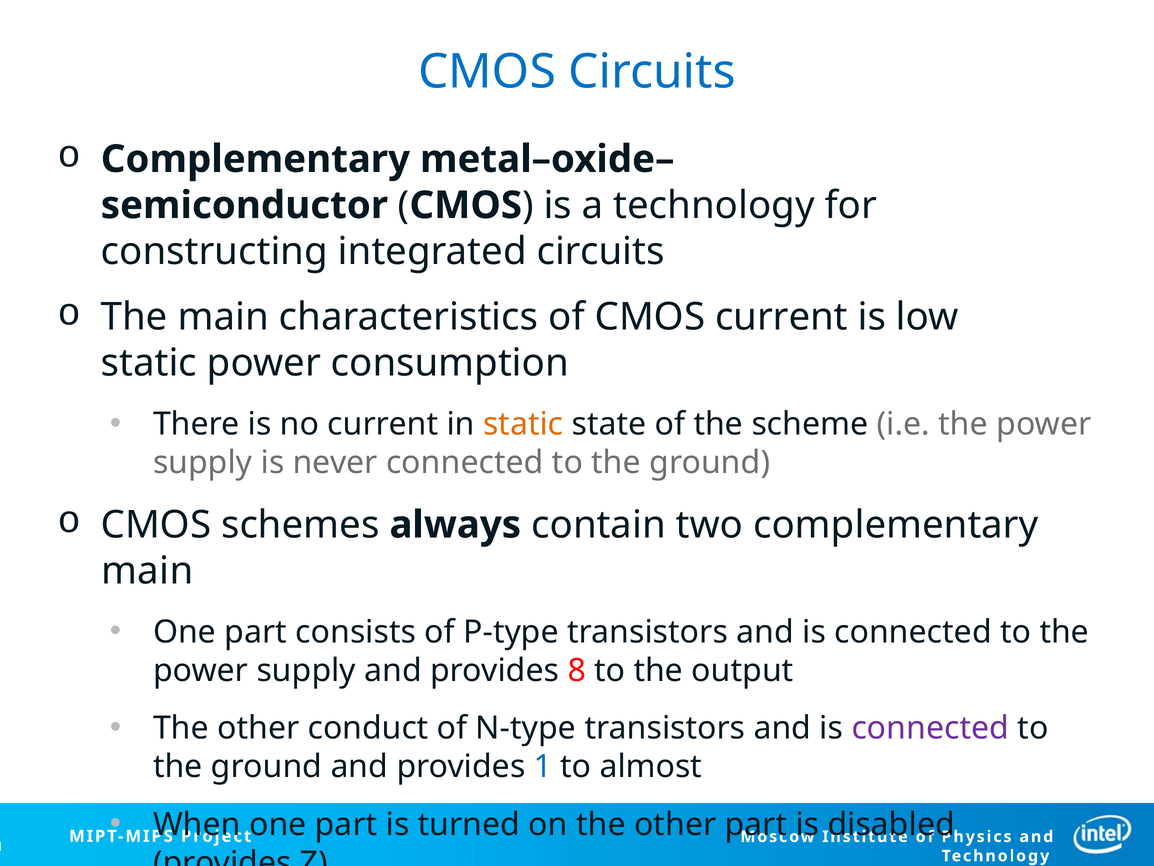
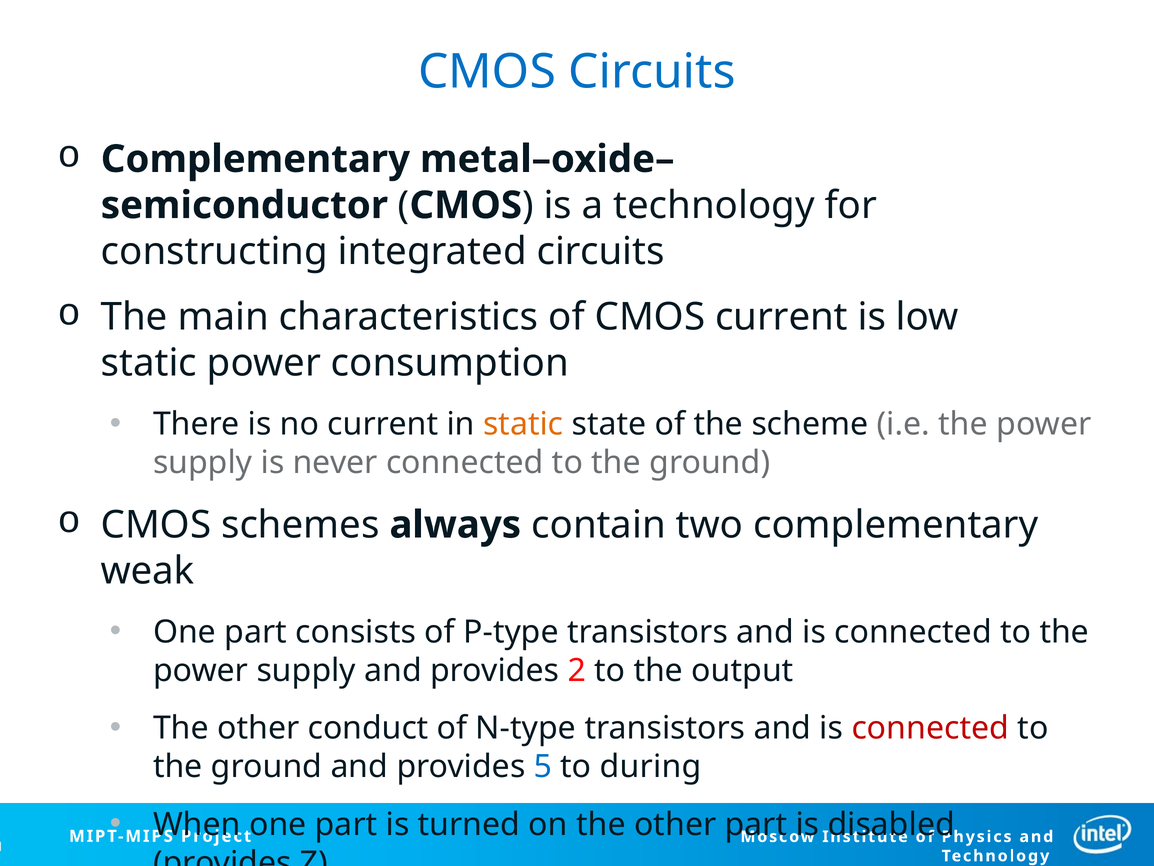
main at (147, 571): main -> weak
8: 8 -> 2
connected at (930, 728) colour: purple -> red
1: 1 -> 5
almost: almost -> during
